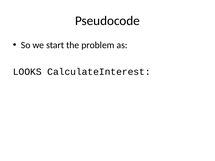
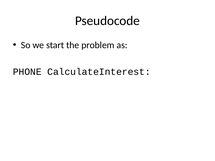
LOOKS: LOOKS -> PHONE
